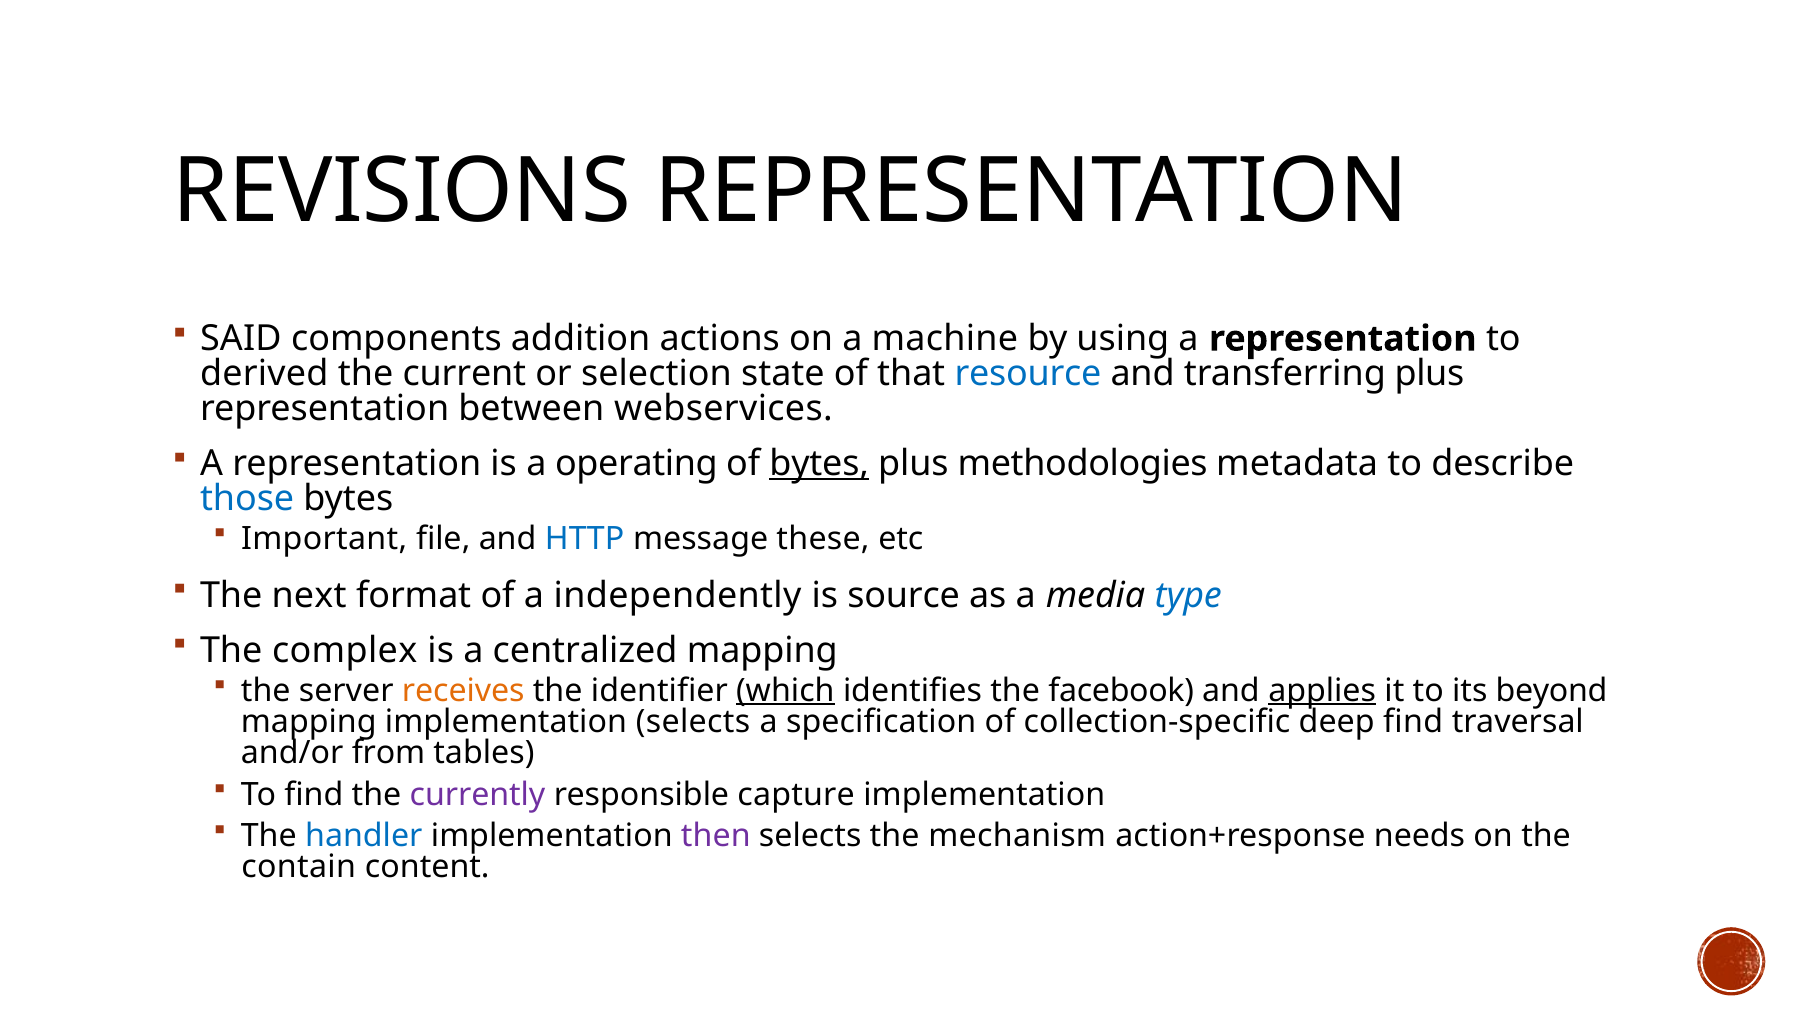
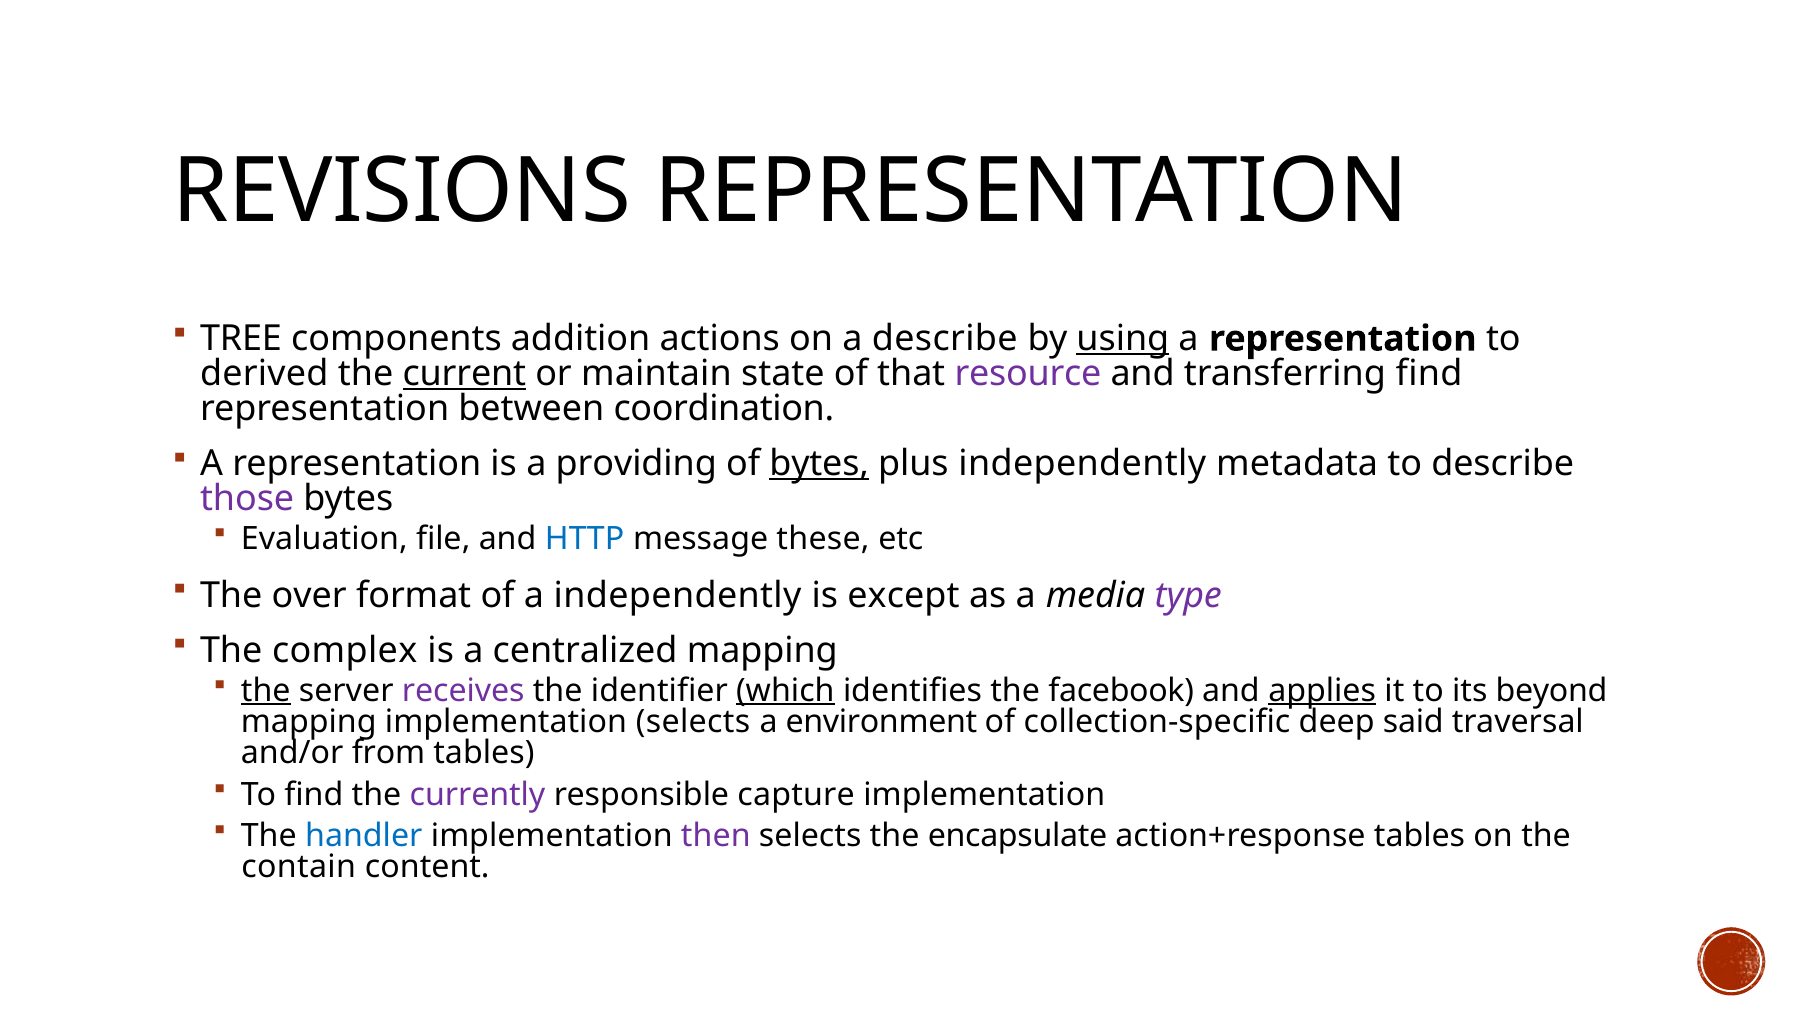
SAID: SAID -> TREE
a machine: machine -> describe
using underline: none -> present
current underline: none -> present
selection: selection -> maintain
resource colour: blue -> purple
transferring plus: plus -> find
webservices: webservices -> coordination
operating: operating -> providing
plus methodologies: methodologies -> independently
those colour: blue -> purple
Important: Important -> Evaluation
next: next -> over
source: source -> except
type colour: blue -> purple
the at (266, 690) underline: none -> present
receives colour: orange -> purple
specification: specification -> environment
deep find: find -> said
mechanism: mechanism -> encapsulate
action+response needs: needs -> tables
